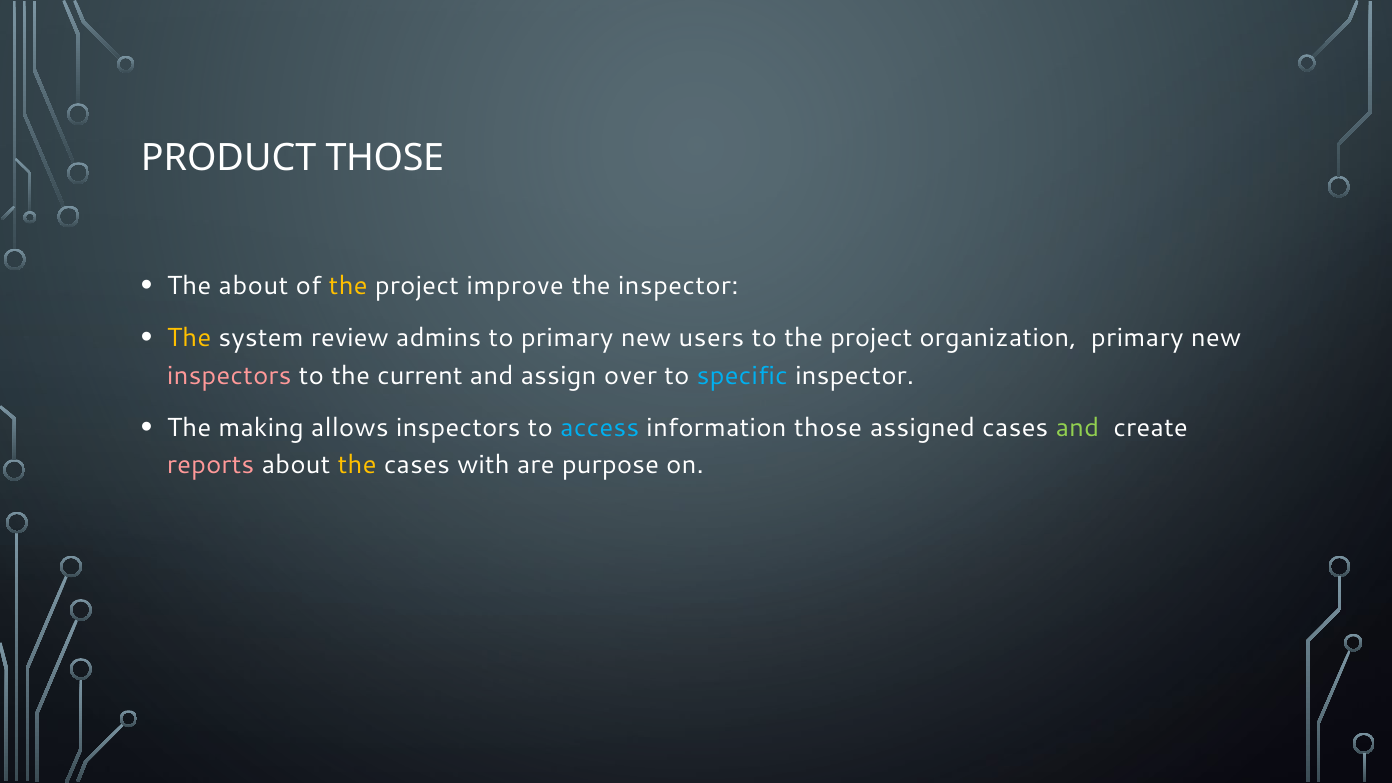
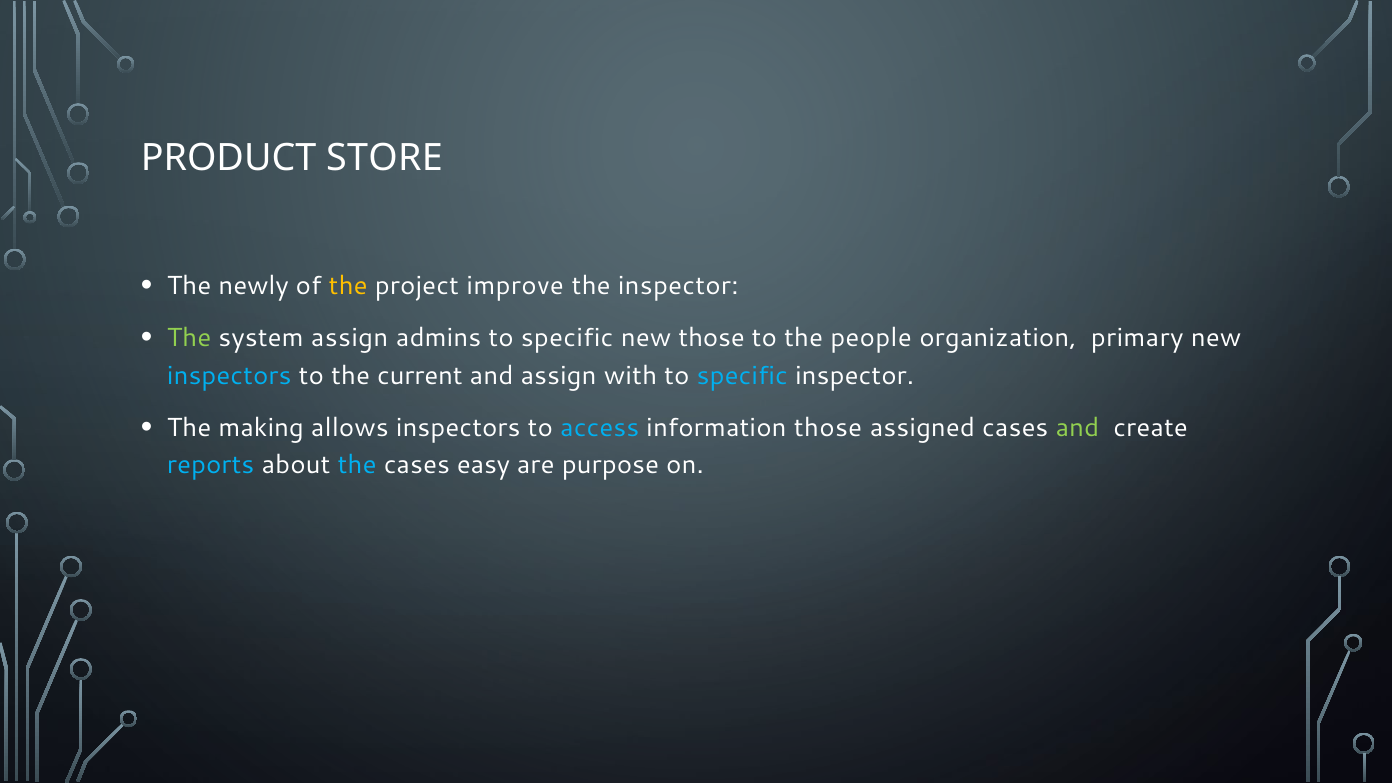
PRODUCT THOSE: THOSE -> STORE
The about: about -> newly
The at (189, 338) colour: yellow -> light green
system review: review -> assign
admins to primary: primary -> specific
new users: users -> those
to the project: project -> people
inspectors at (229, 375) colour: pink -> light blue
over: over -> with
reports colour: pink -> light blue
the at (357, 465) colour: yellow -> light blue
with: with -> easy
